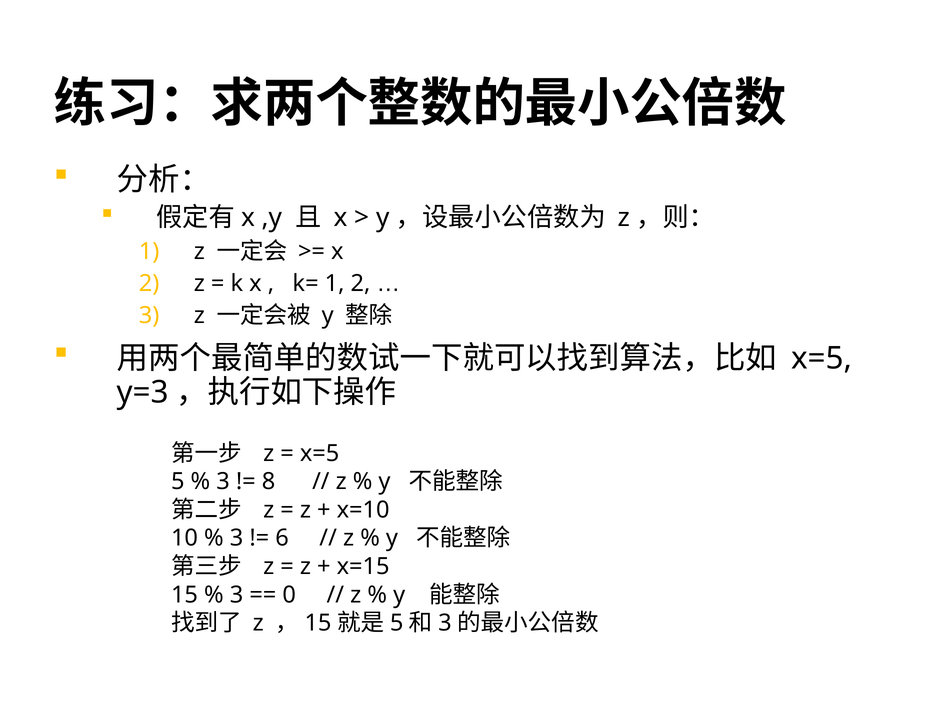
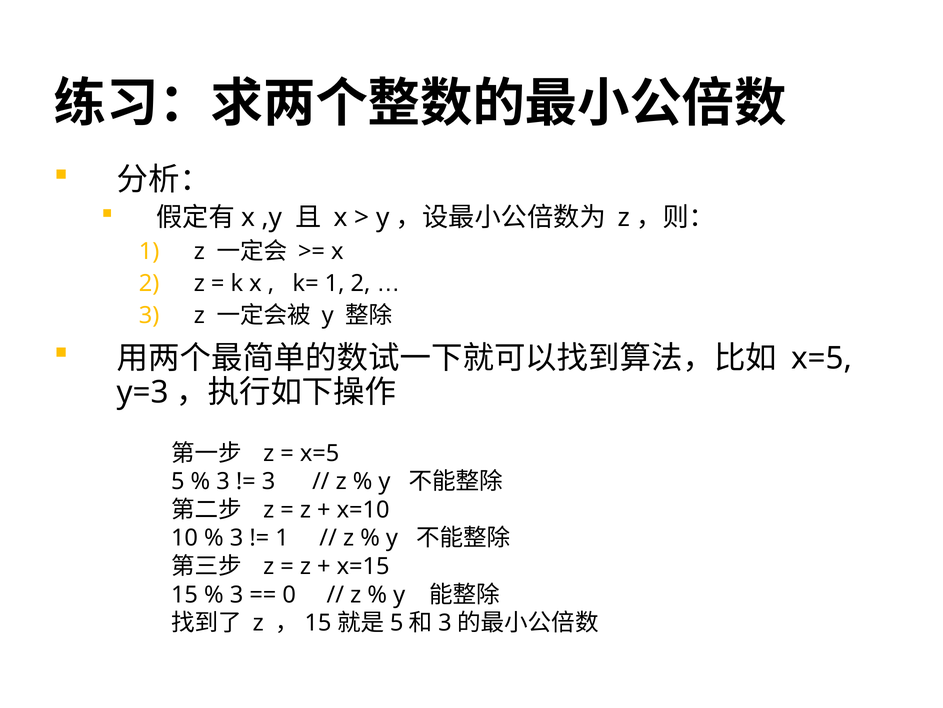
8 at (269, 481): 8 -> 3
6 at (282, 538): 6 -> 1
